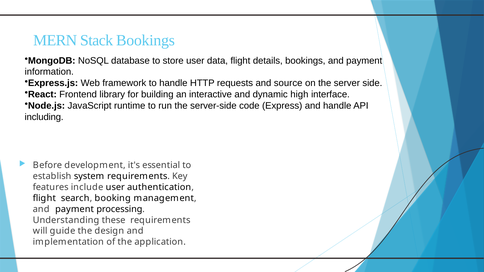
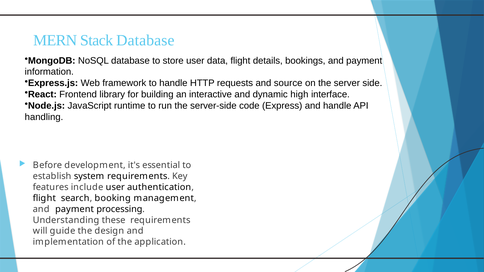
Stack Bookings: Bookings -> Database
including: including -> handling
